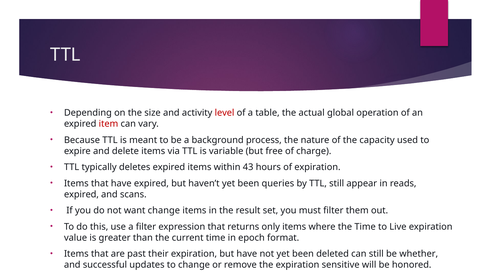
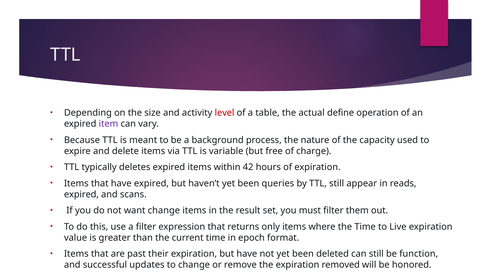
global: global -> define
item colour: red -> purple
43: 43 -> 42
whether: whether -> function
sensitive: sensitive -> removed
